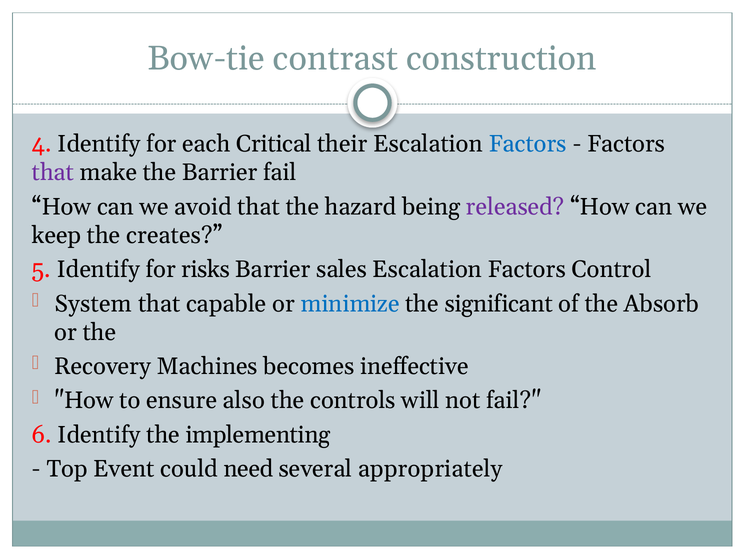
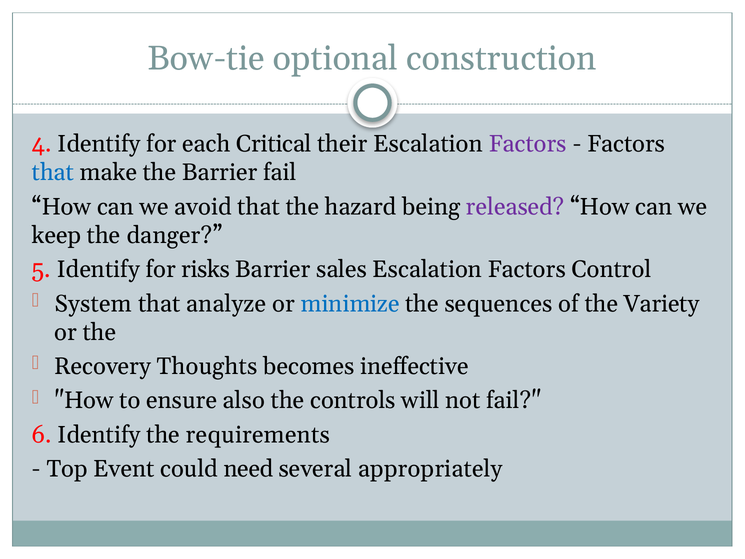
contrast: contrast -> optional
Factors at (528, 144) colour: blue -> purple
that at (53, 173) colour: purple -> blue
creates: creates -> danger
capable: capable -> analyze
significant: significant -> sequences
Absorb: Absorb -> Variety
Machines: Machines -> Thoughts
implementing: implementing -> requirements
